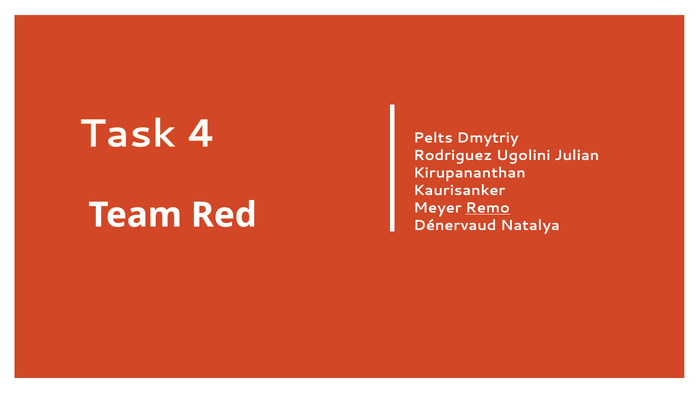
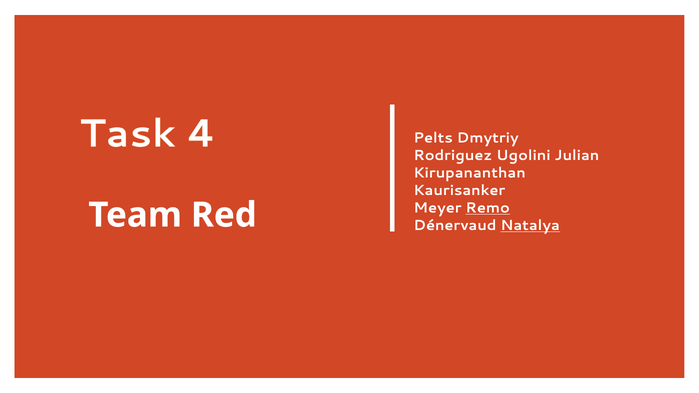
Natalya underline: none -> present
